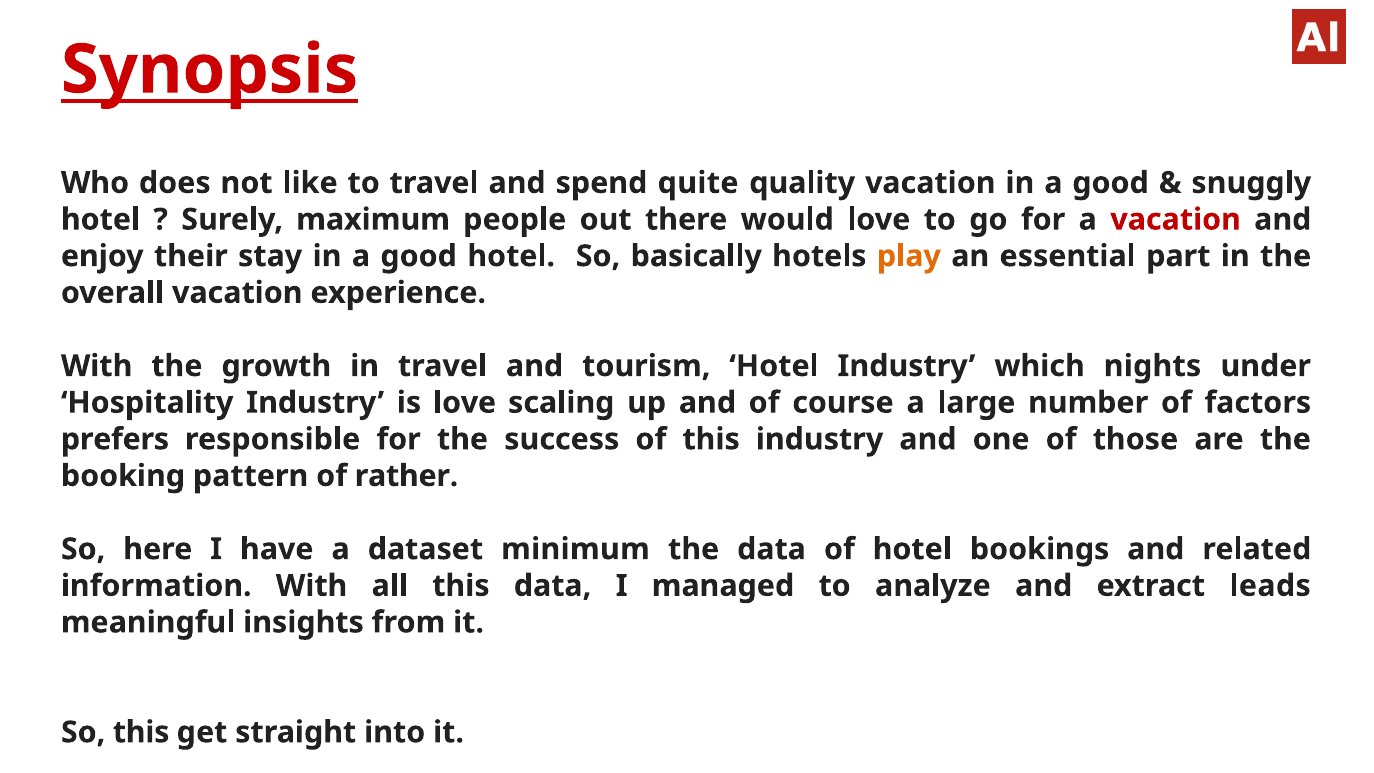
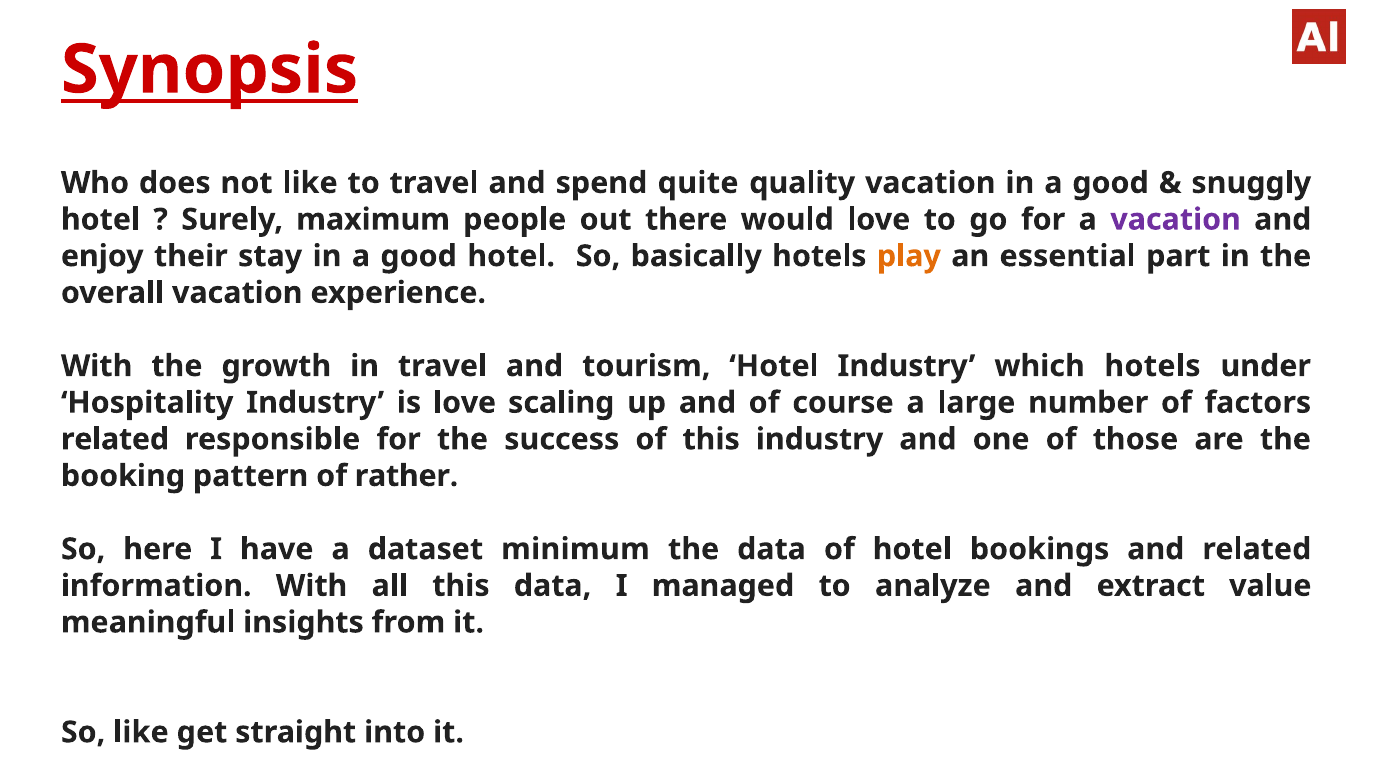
vacation at (1176, 220) colour: red -> purple
which nights: nights -> hotels
prefers at (115, 439): prefers -> related
leads: leads -> value
So this: this -> like
